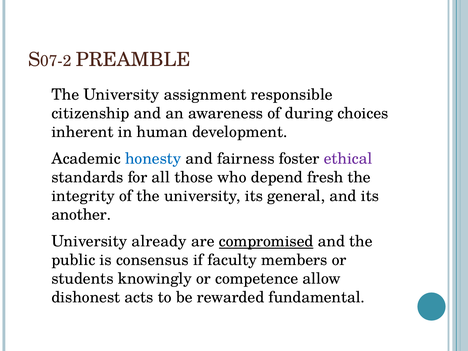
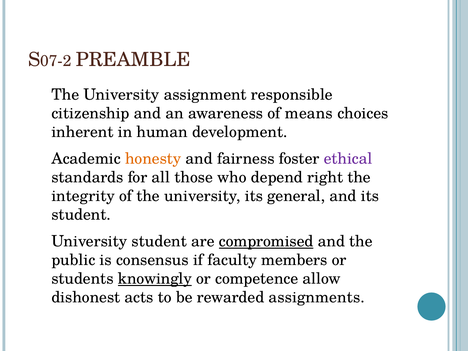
during: during -> means
honesty colour: blue -> orange
fresh: fresh -> right
another at (81, 215): another -> student
University already: already -> student
knowingly underline: none -> present
fundamental: fundamental -> assignments
